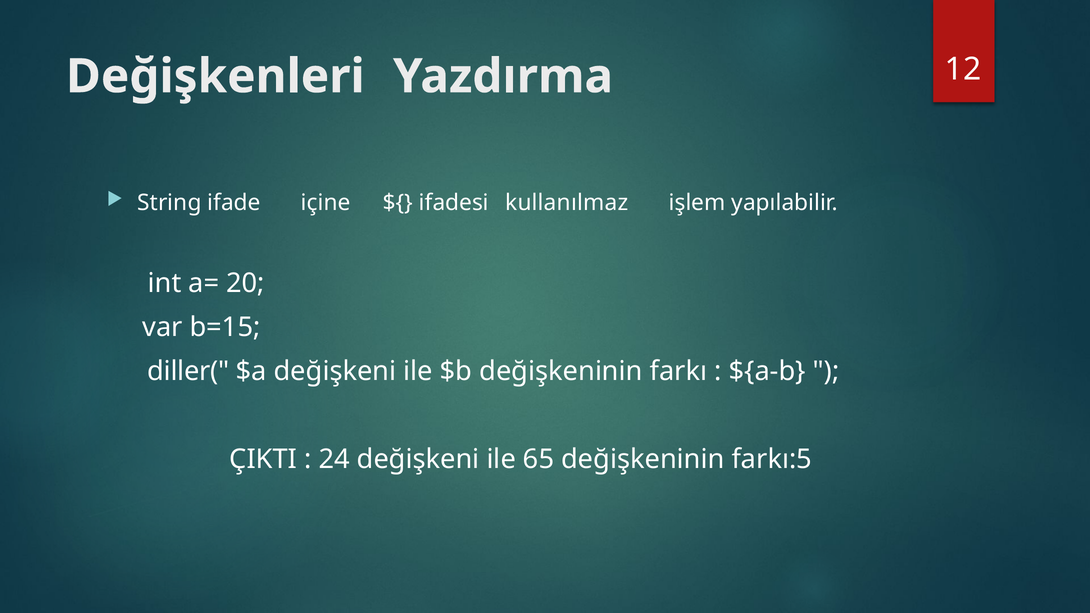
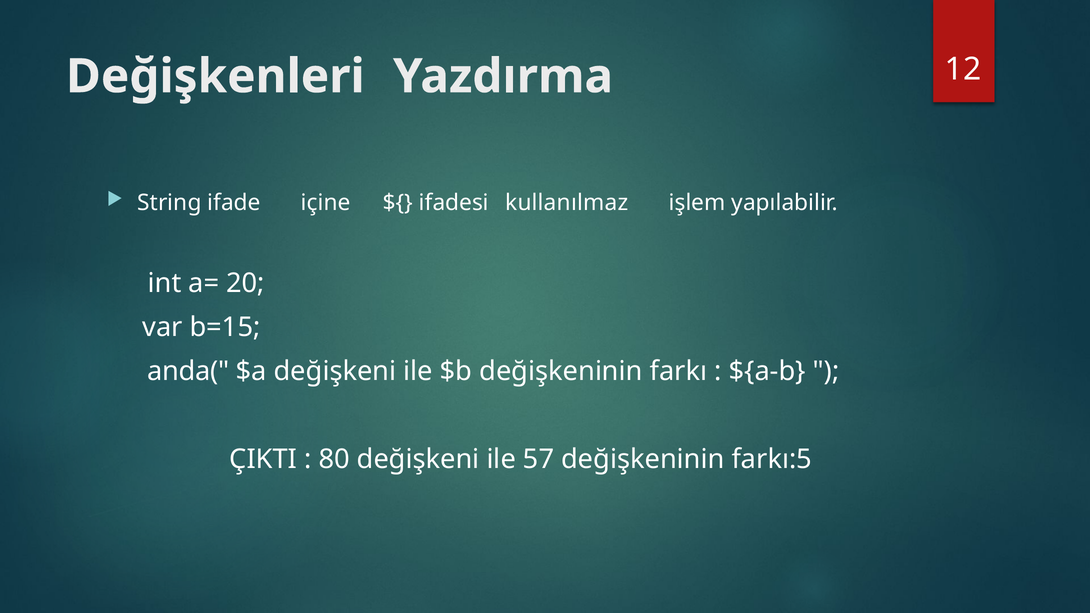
diller(: diller( -> anda(
24: 24 -> 80
65: 65 -> 57
